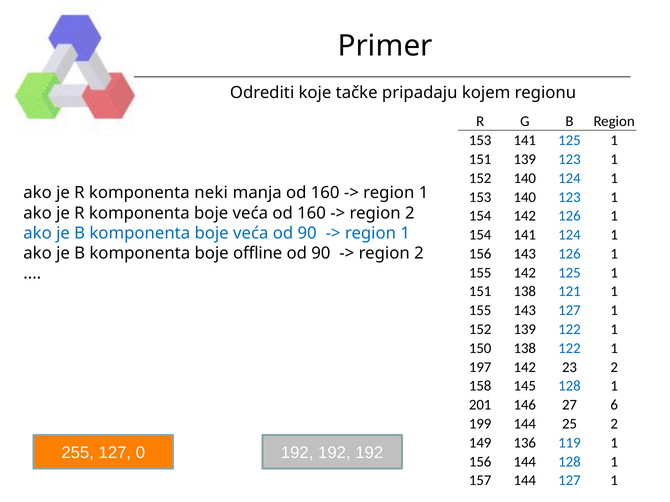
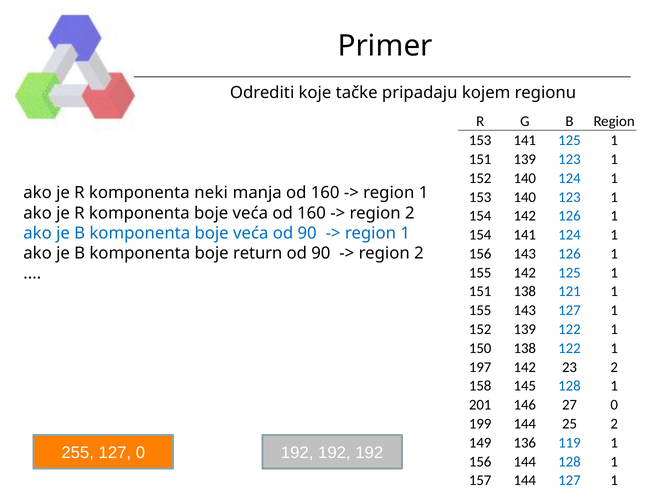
offline: offline -> return
27 6: 6 -> 0
